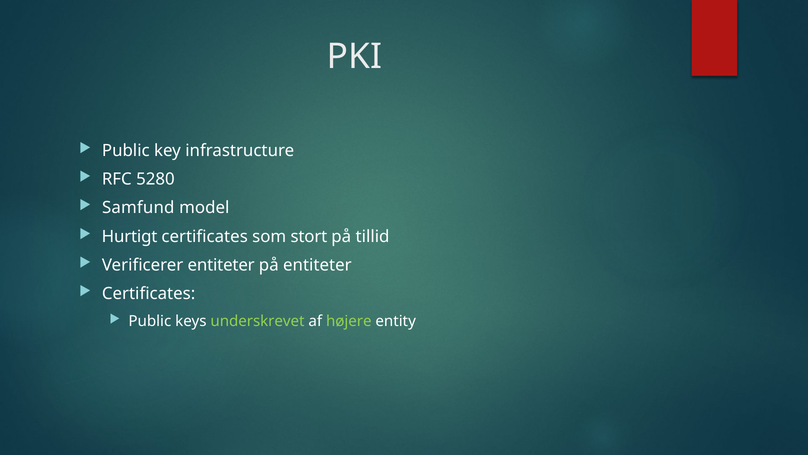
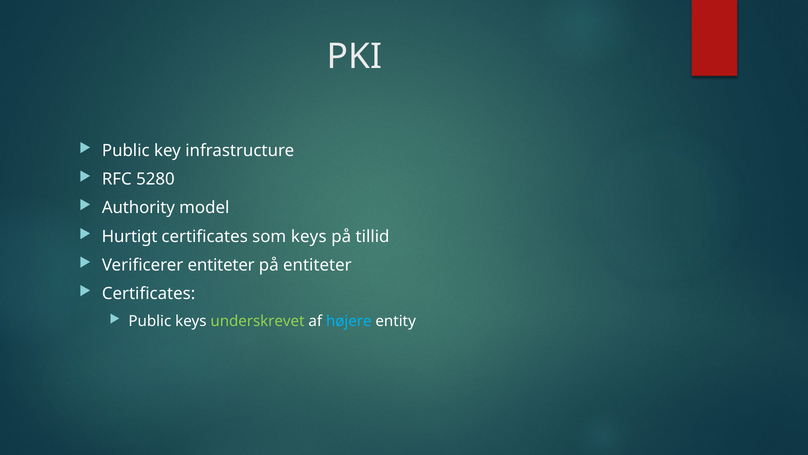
Samfund: Samfund -> Authority
som stort: stort -> keys
højere colour: light green -> light blue
